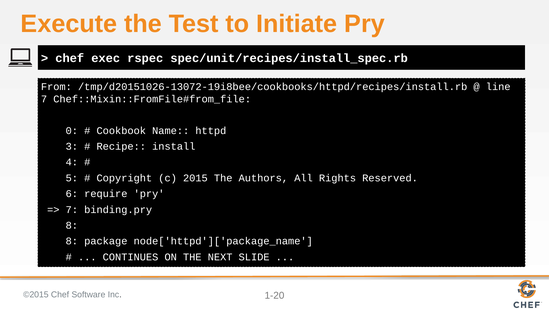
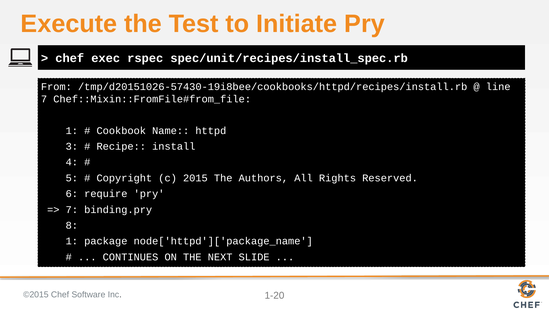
/tmp/d20151026-13072-19i8bee/cookbooks/httpd/recipes/install.rb: /tmp/d20151026-13072-19i8bee/cookbooks/httpd/recipes/install.rb -> /tmp/d20151026-57430-19i8bee/cookbooks/httpd/recipes/install.rb
0 at (72, 131): 0 -> 1
8 at (72, 241): 8 -> 1
